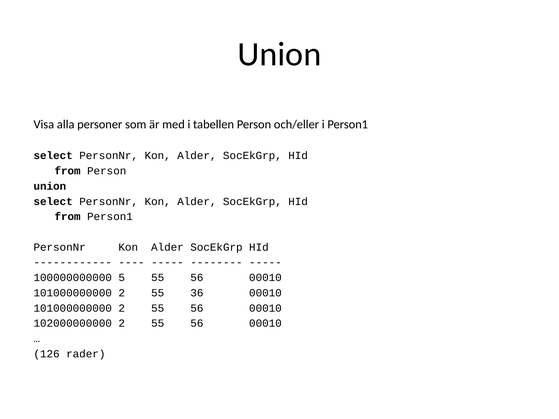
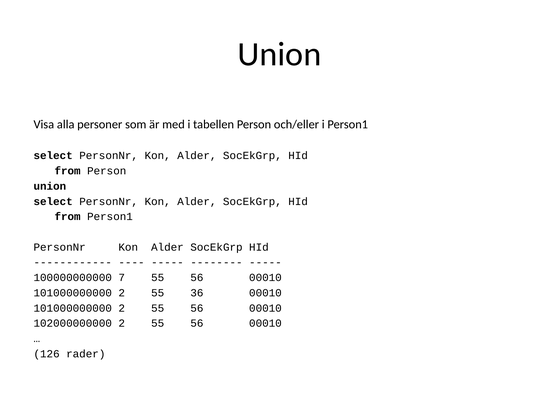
5: 5 -> 7
